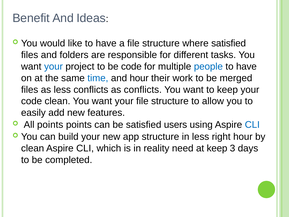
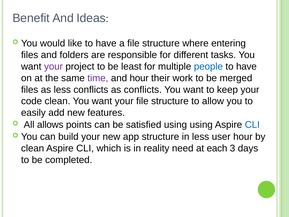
where satisfied: satisfied -> entering
your at (53, 66) colour: blue -> purple
be code: code -> least
time colour: blue -> purple
All points: points -> allows
satisfied users: users -> using
right: right -> user
at keep: keep -> each
